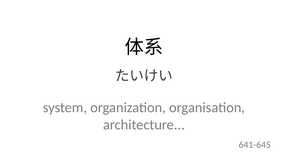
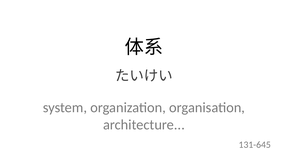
641-645: 641-645 -> 131-645
